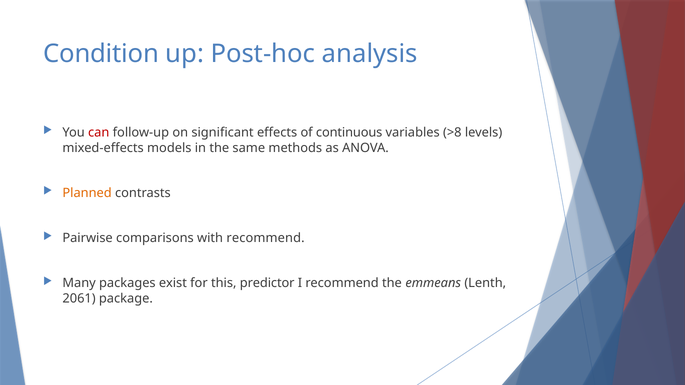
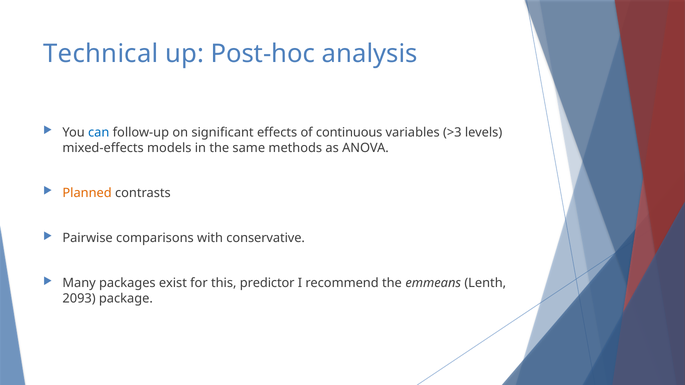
Condition: Condition -> Technical
can colour: red -> blue
>8: >8 -> >3
with recommend: recommend -> conservative
2061: 2061 -> 2093
